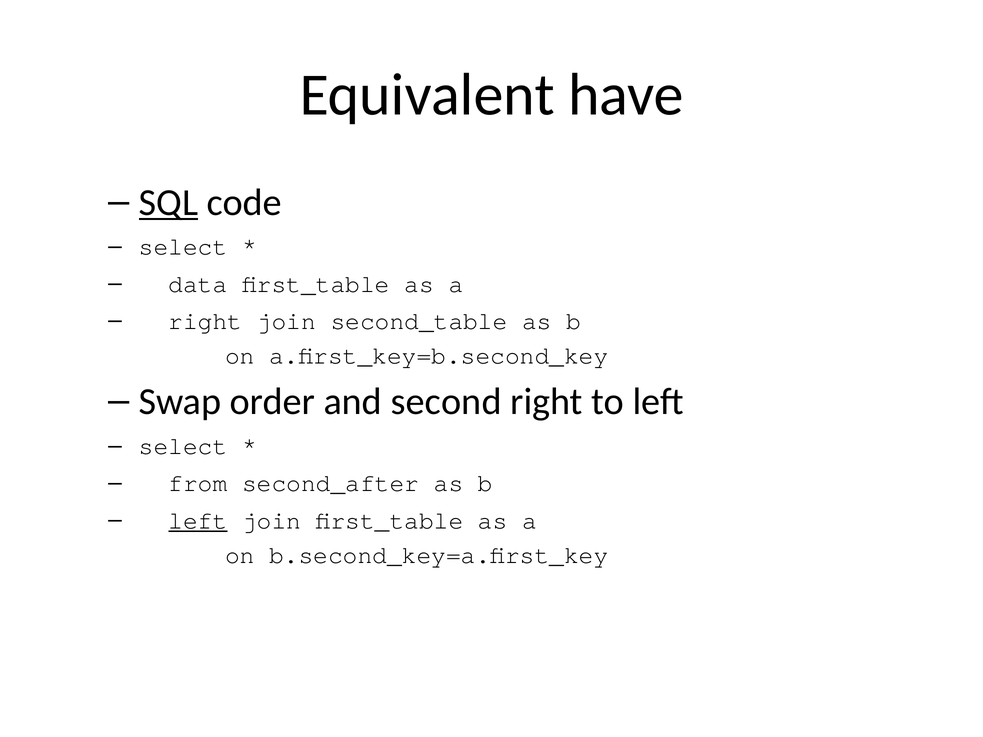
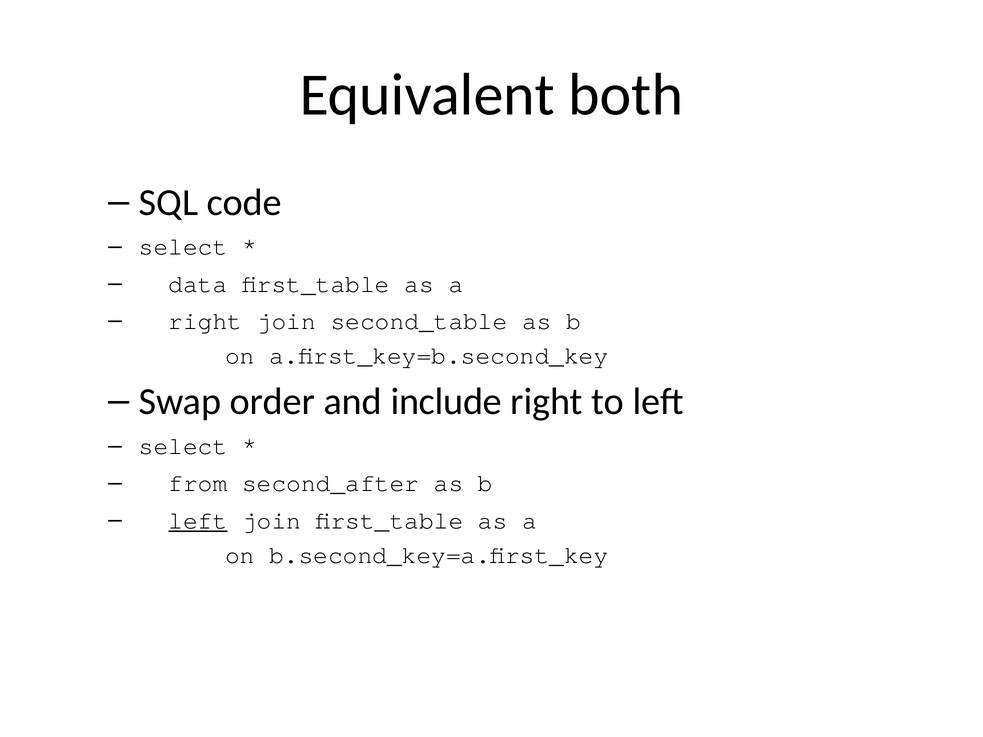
have: have -> both
SQL underline: present -> none
second: second -> include
